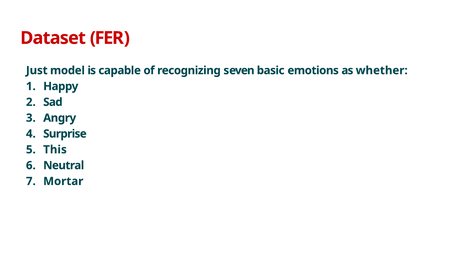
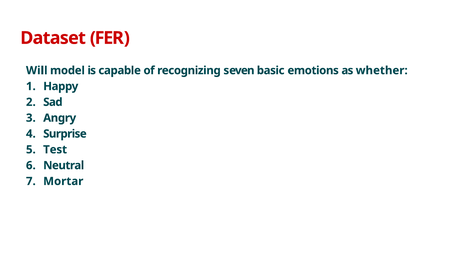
Just: Just -> Will
This: This -> Test
